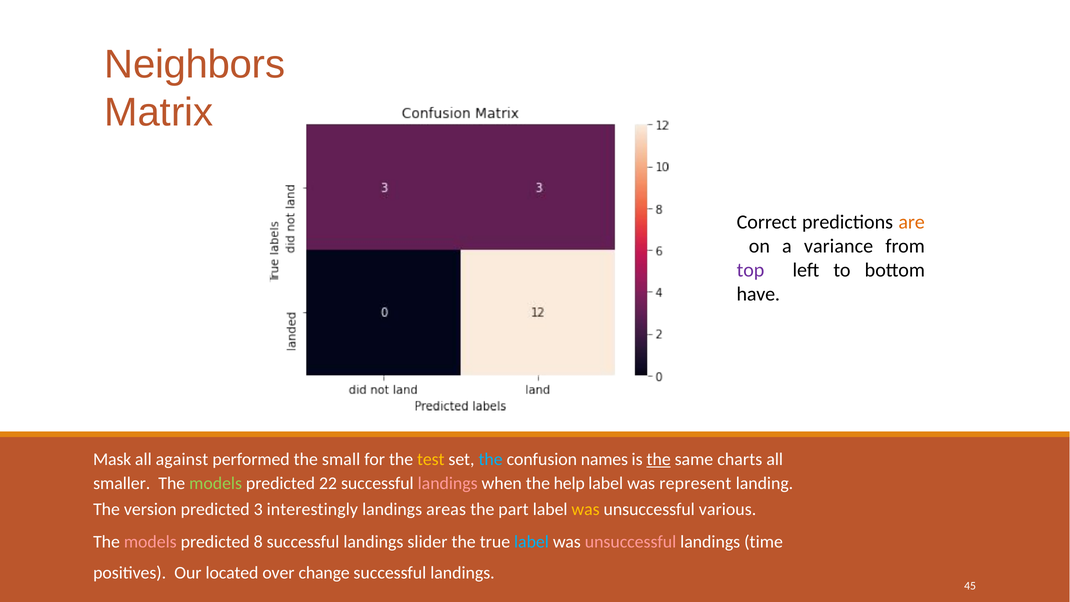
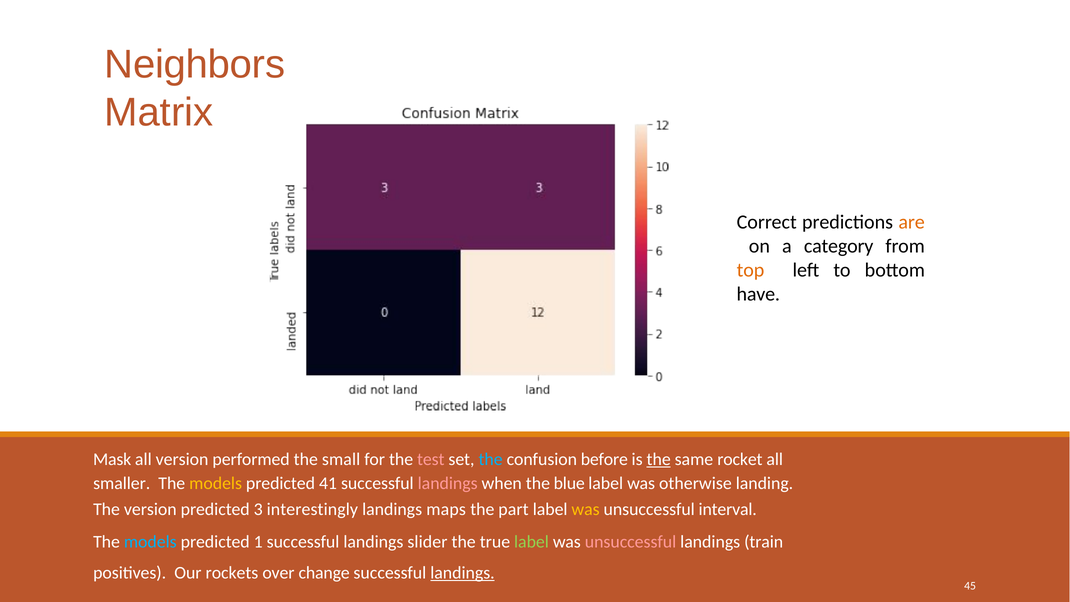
variance: variance -> category
top colour: purple -> orange
all against: against -> version
test colour: yellow -> pink
names: names -> before
charts: charts -> rocket
models at (216, 483) colour: light green -> yellow
22: 22 -> 41
help: help -> blue
represent: represent -> otherwise
areas: areas -> maps
various: various -> interval
models at (150, 542) colour: pink -> light blue
8: 8 -> 1
label at (531, 542) colour: light blue -> light green
time: time -> train
located: located -> rockets
landings at (462, 573) underline: none -> present
